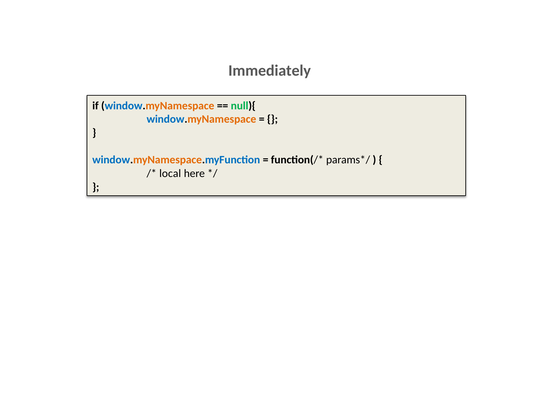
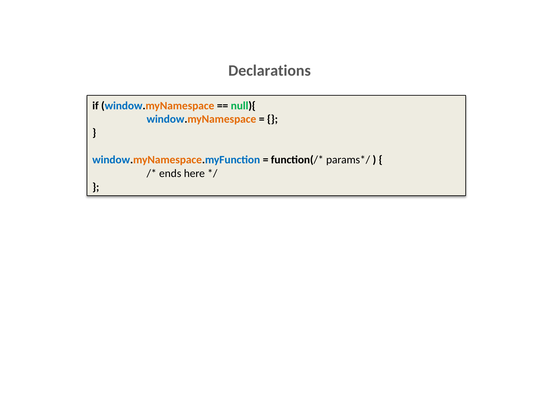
Immediately: Immediately -> Declarations
local: local -> ends
